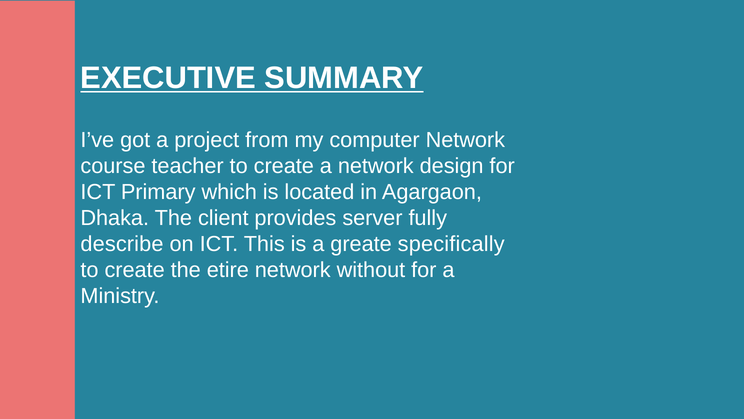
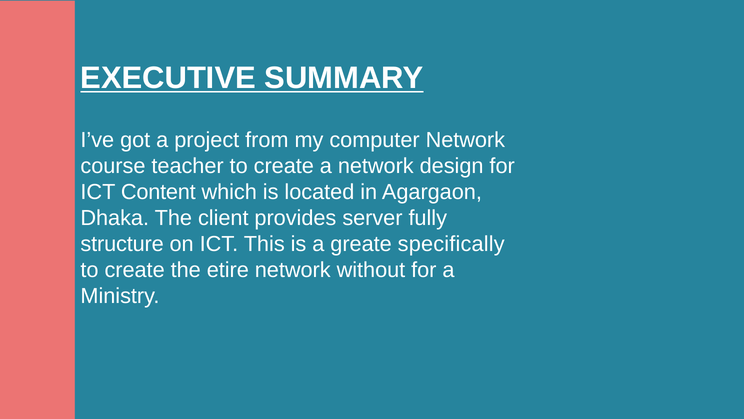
Primary: Primary -> Content
describe: describe -> structure
